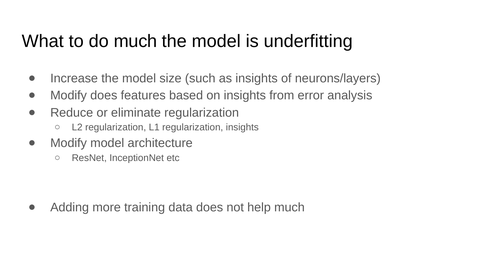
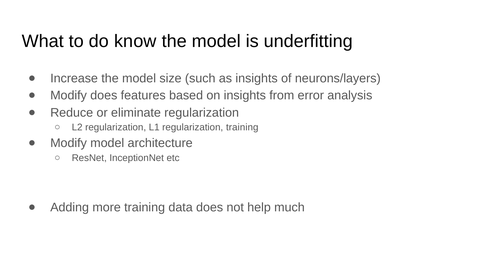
do much: much -> know
regularization insights: insights -> training
